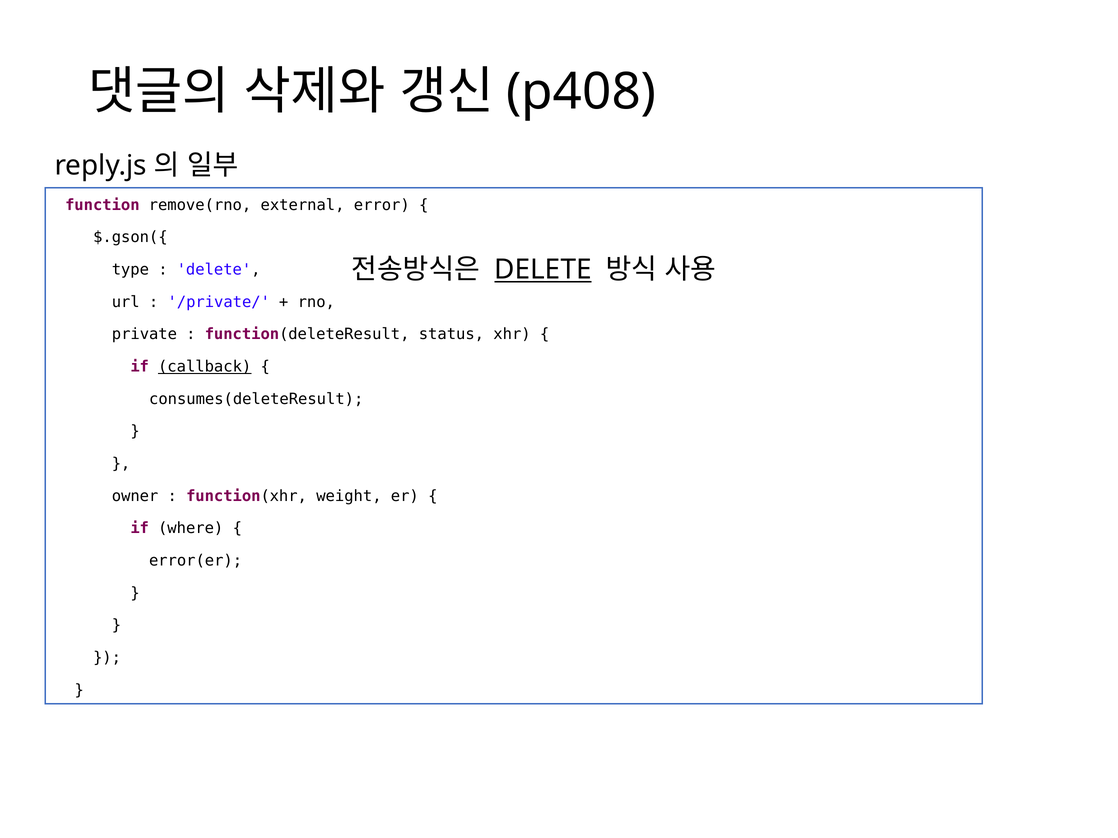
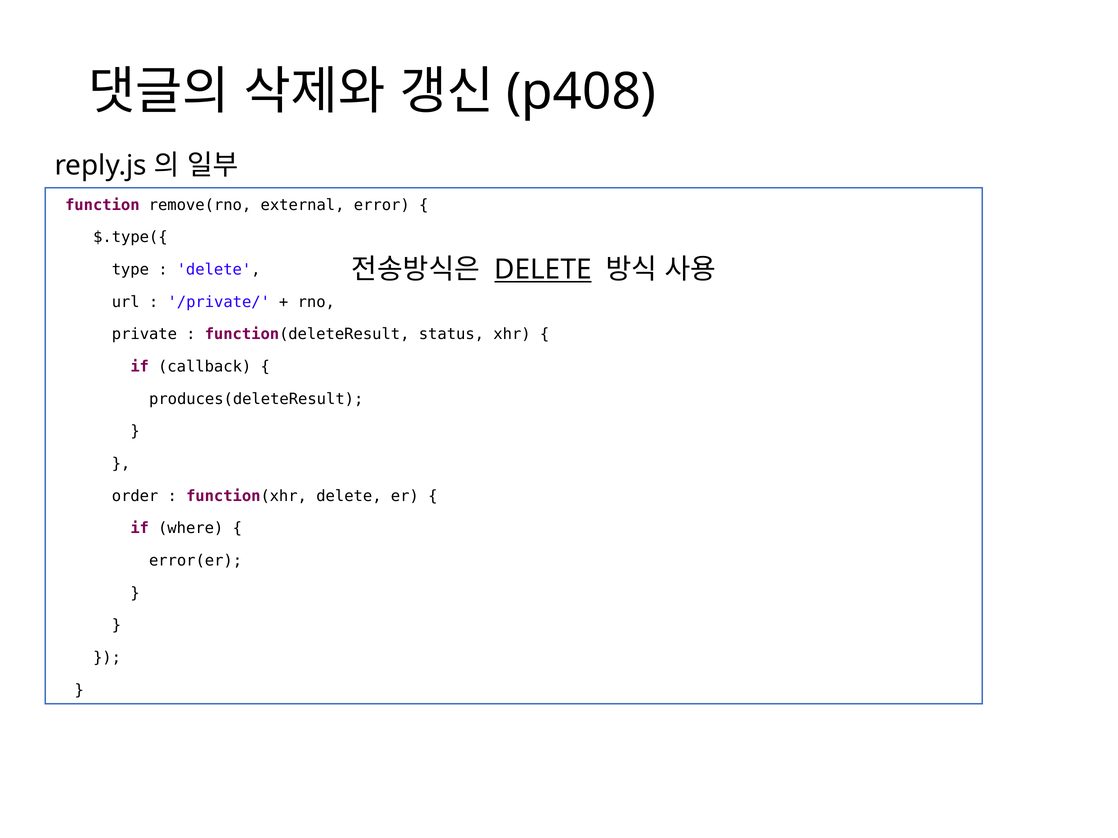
$.gson({: $.gson({ -> $.type({
callback underline: present -> none
consumes(deleteResult: consumes(deleteResult -> produces(deleteResult
owner: owner -> order
function(xhr weight: weight -> delete
